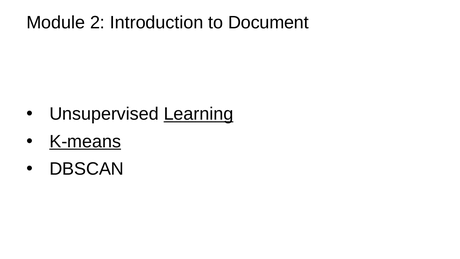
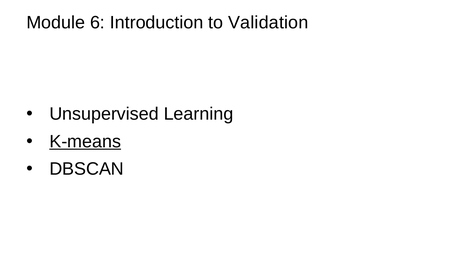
2: 2 -> 6
Document: Document -> Validation
Learning underline: present -> none
